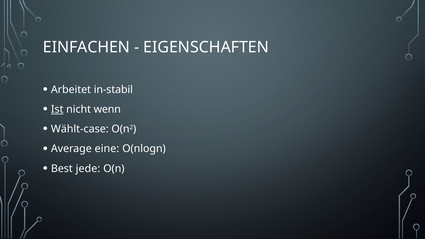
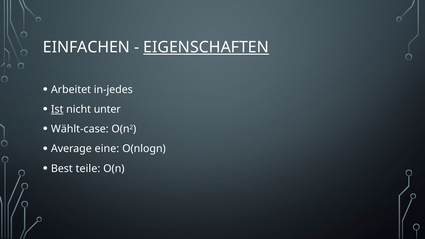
EIGENSCHAFTEN underline: none -> present
in-stabil: in-stabil -> in-jedes
wenn: wenn -> unter
jede: jede -> teile
